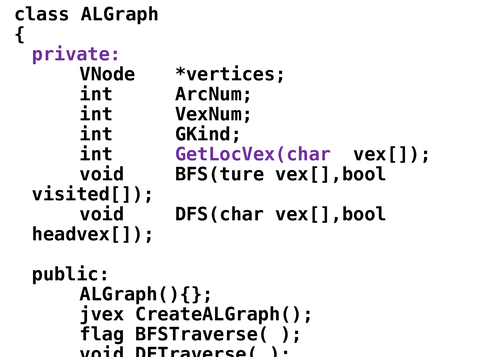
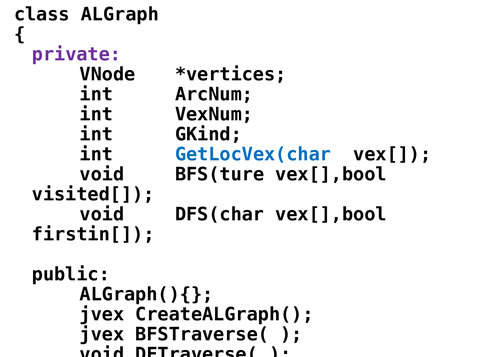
GetLocVex(char colour: purple -> blue
headvex[: headvex[ -> firstin[
flag at (102, 335): flag -> jvex
